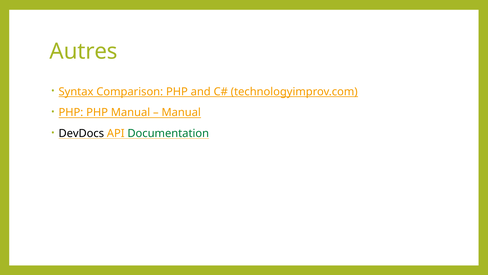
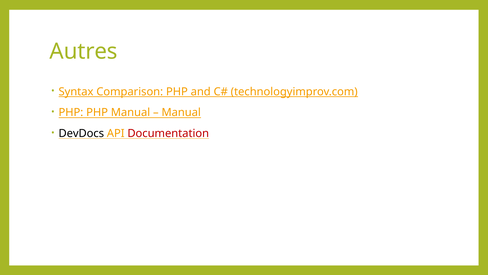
Documentation colour: green -> red
